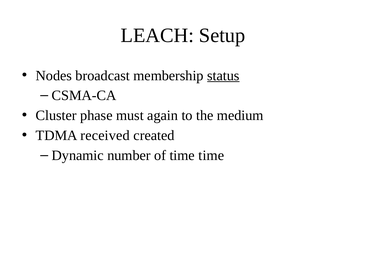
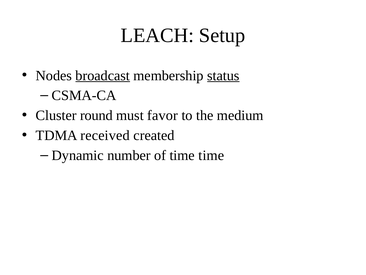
broadcast underline: none -> present
phase: phase -> round
again: again -> favor
